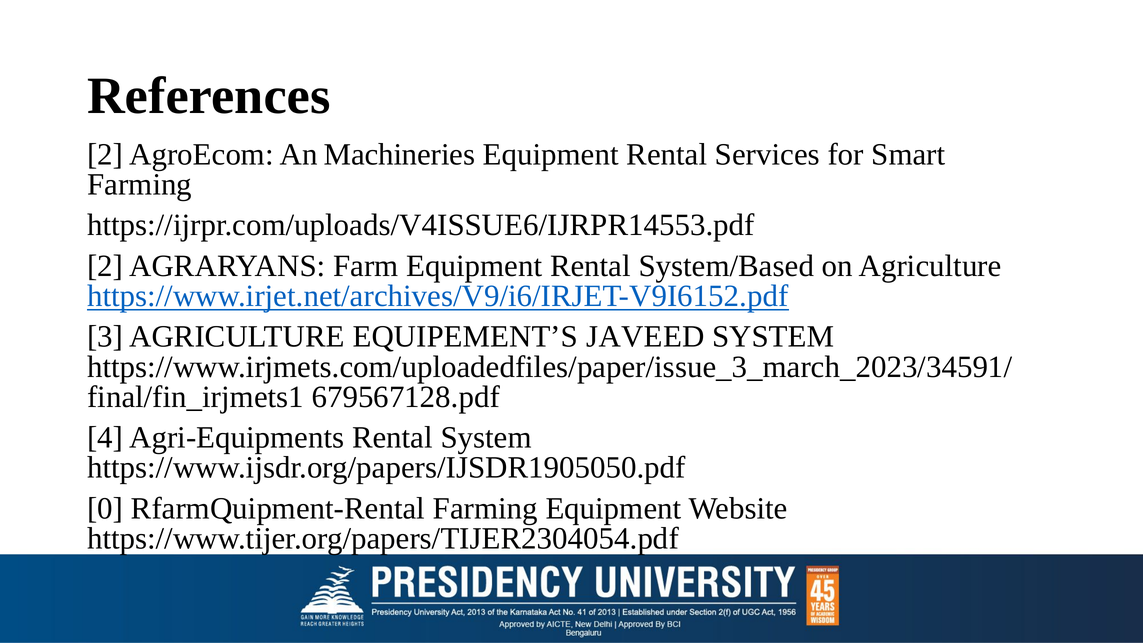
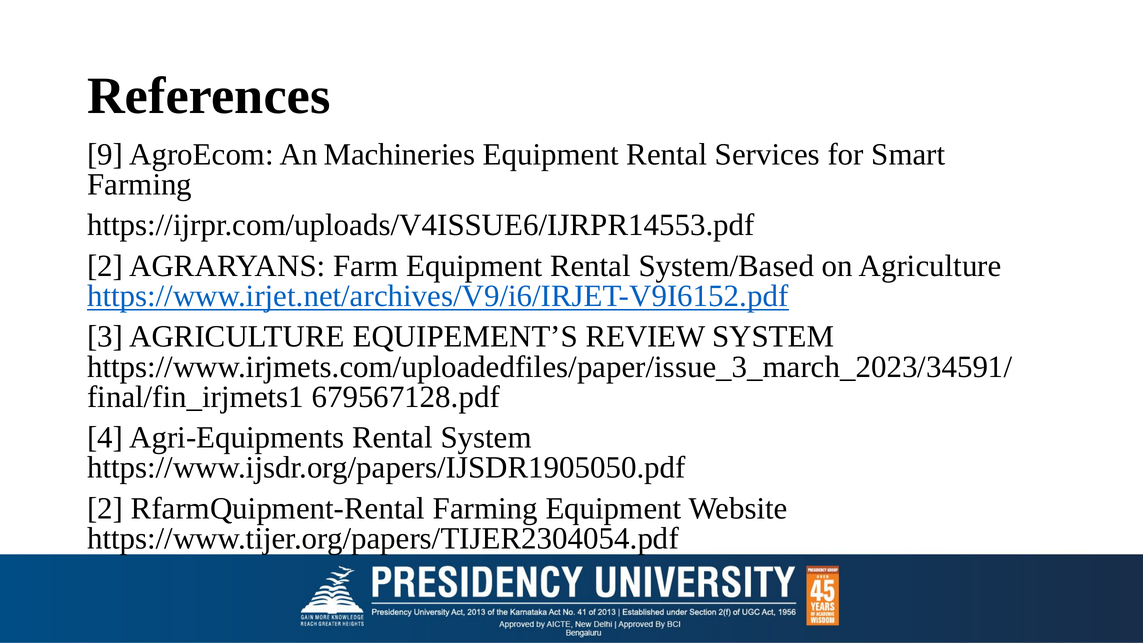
2 at (105, 154): 2 -> 9
JAVEED: JAVEED -> REVIEW
0 at (105, 508): 0 -> 2
